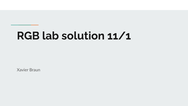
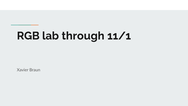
solution: solution -> through
